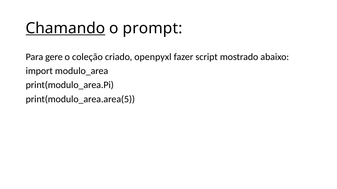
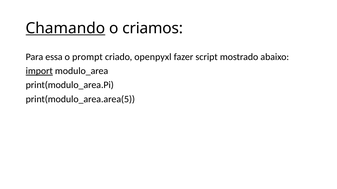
prompt: prompt -> criamos
gere: gere -> essa
coleção: coleção -> prompt
import underline: none -> present
